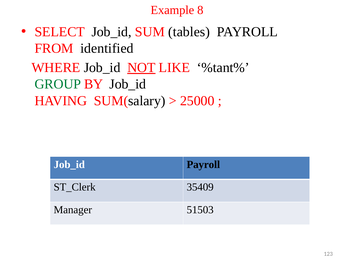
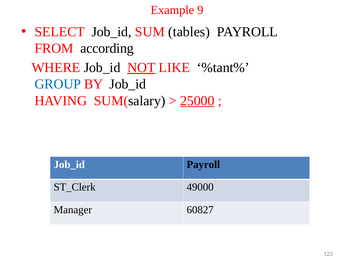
8: 8 -> 9
identified: identified -> according
GROUP colour: green -> blue
25000 underline: none -> present
35409: 35409 -> 49000
51503: 51503 -> 60827
